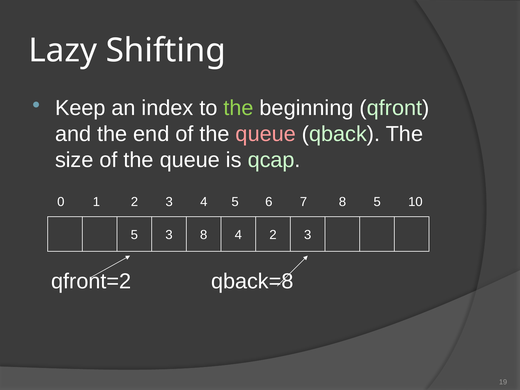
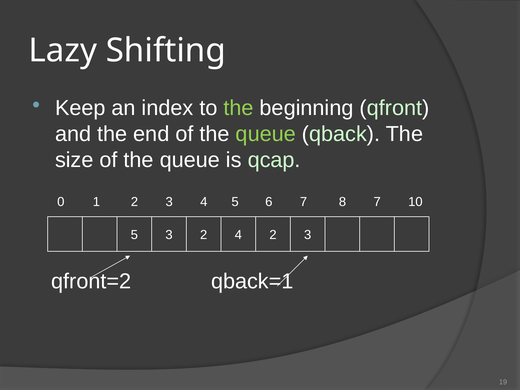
queue at (266, 134) colour: pink -> light green
8 5: 5 -> 7
3 8: 8 -> 2
qback=8: qback=8 -> qback=1
